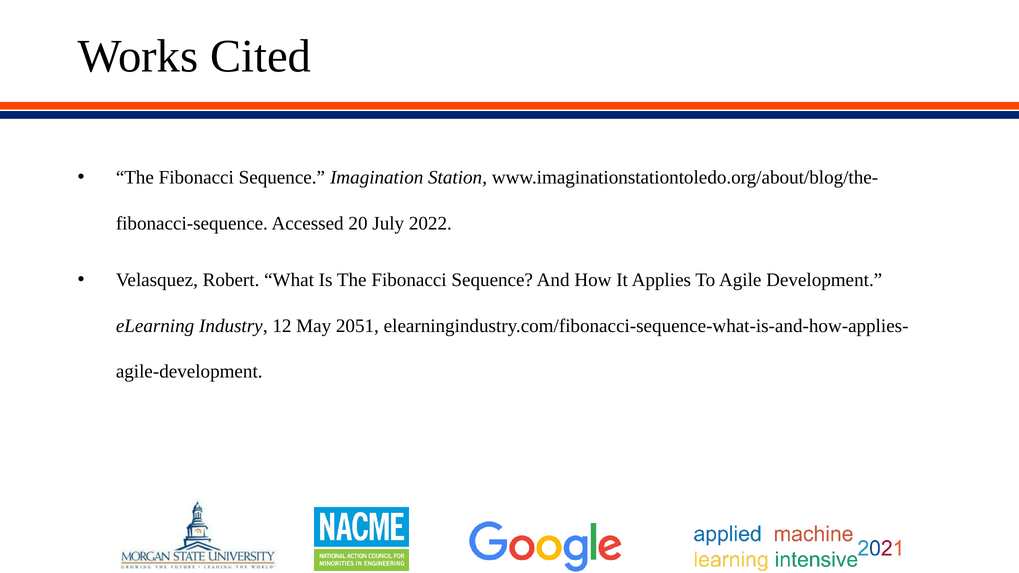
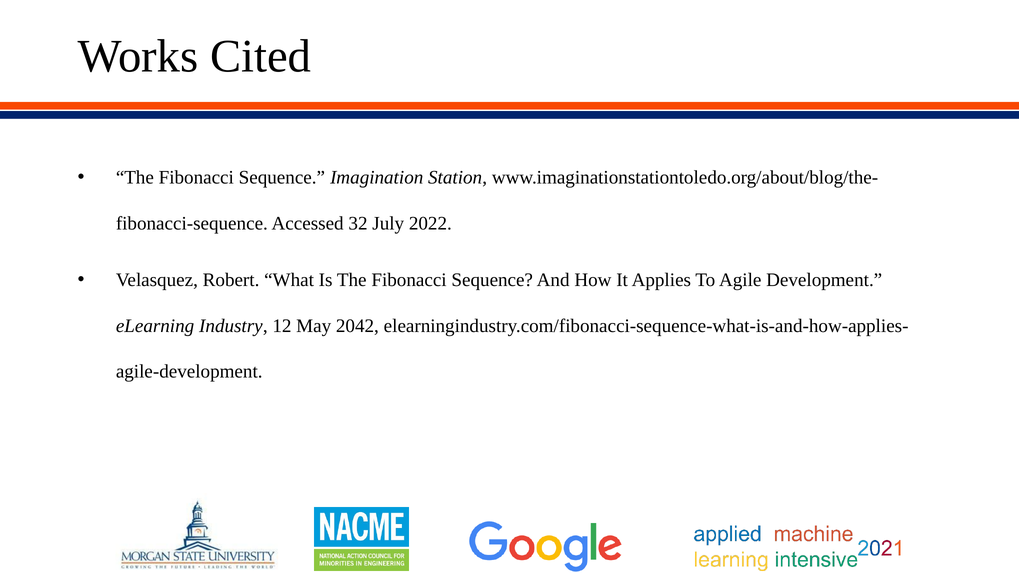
20: 20 -> 32
2051: 2051 -> 2042
